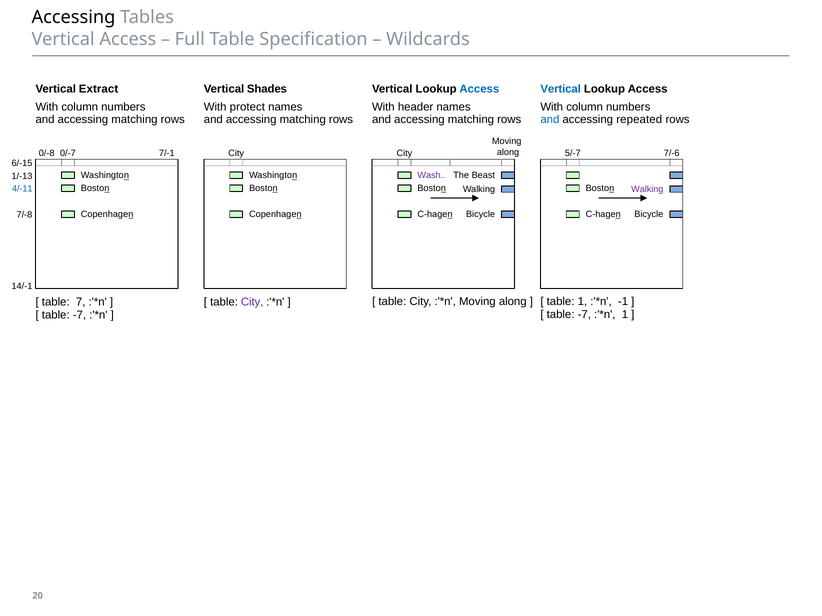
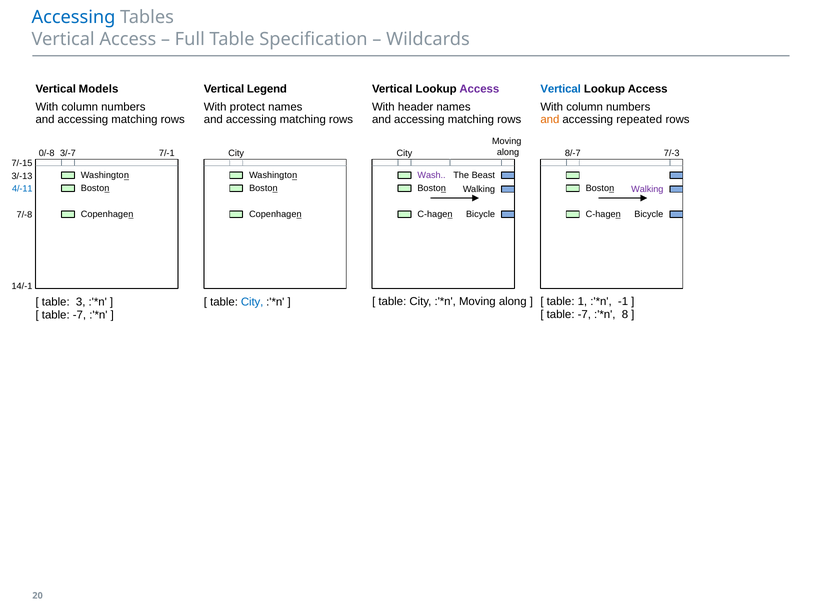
Accessing at (73, 17) colour: black -> blue
Extract: Extract -> Models
Shades: Shades -> Legend
Access at (479, 89) colour: blue -> purple
and at (550, 120) colour: blue -> orange
0/-7: 0/-7 -> 3/-7
5/-7: 5/-7 -> 8/-7
7/-6: 7/-6 -> 7/-3
6/-15: 6/-15 -> 7/-15
1/-13: 1/-13 -> 3/-13
7: 7 -> 3
City at (252, 302) colour: purple -> blue
1 at (625, 315): 1 -> 8
